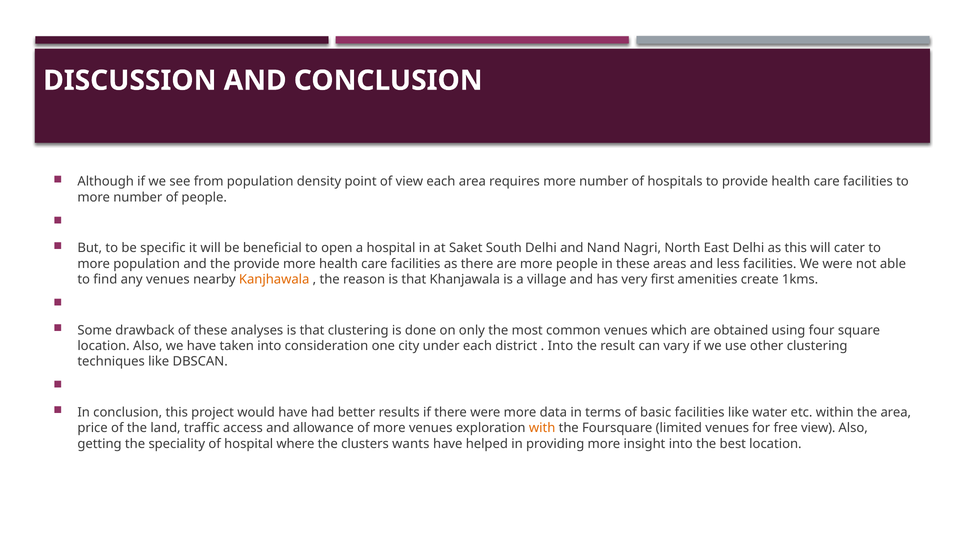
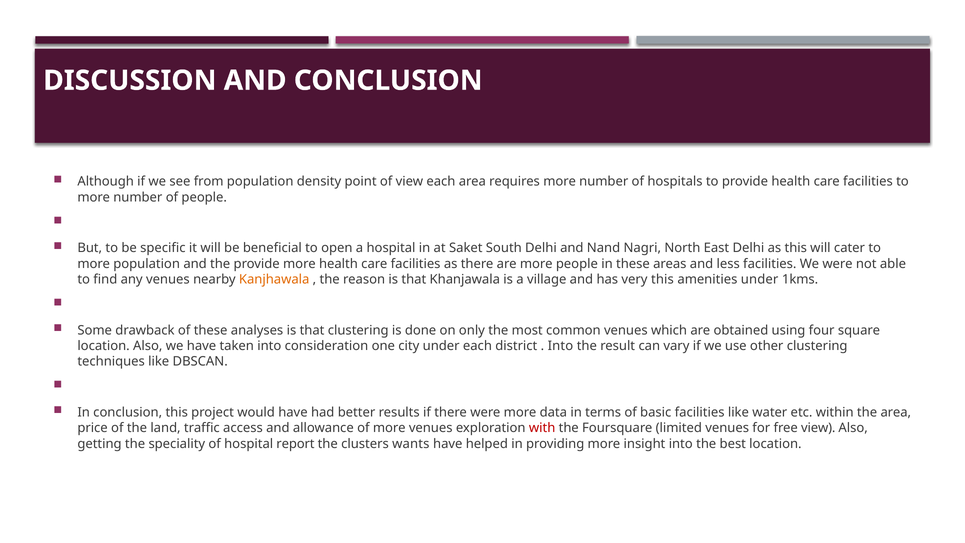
very first: first -> this
amenities create: create -> under
with colour: orange -> red
where: where -> report
